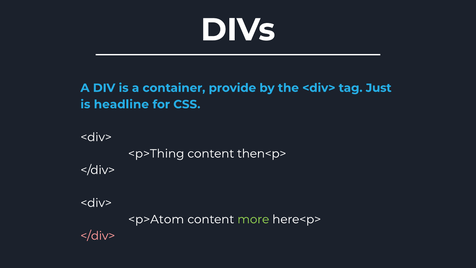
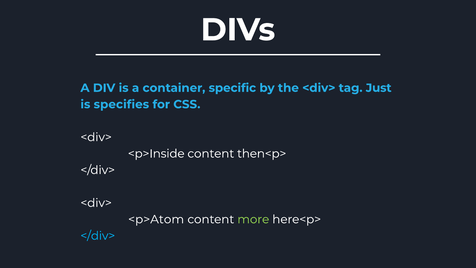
provide: provide -> specific
headline: headline -> specifies
<p>Thing: <p>Thing -> <p>Inside
</div> at (98, 236) colour: pink -> light blue
